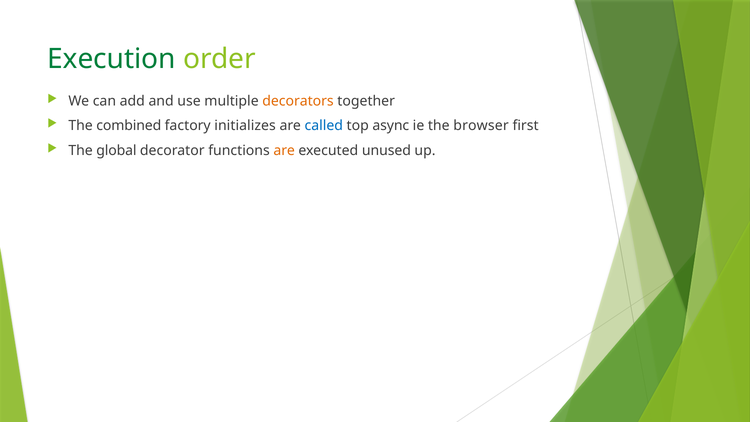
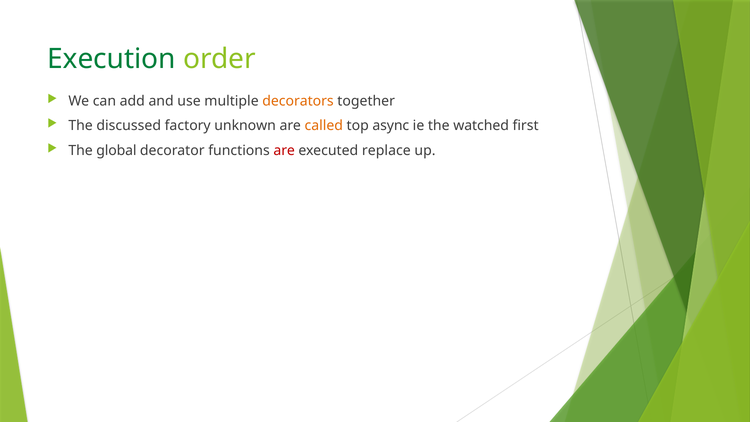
combined: combined -> discussed
initializes: initializes -> unknown
called colour: blue -> orange
browser: browser -> watched
are at (284, 150) colour: orange -> red
unused: unused -> replace
